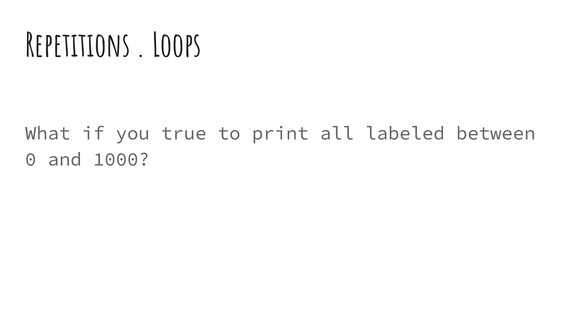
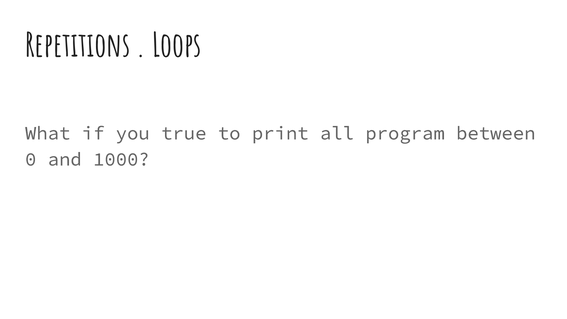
labeled: labeled -> program
